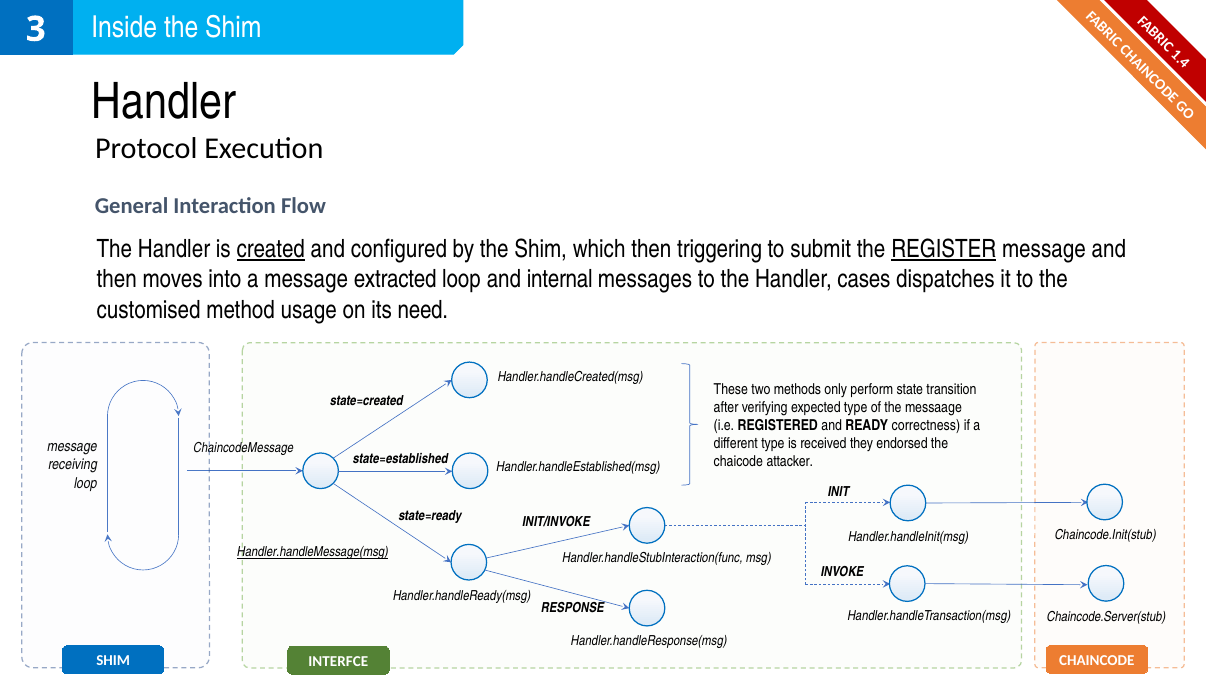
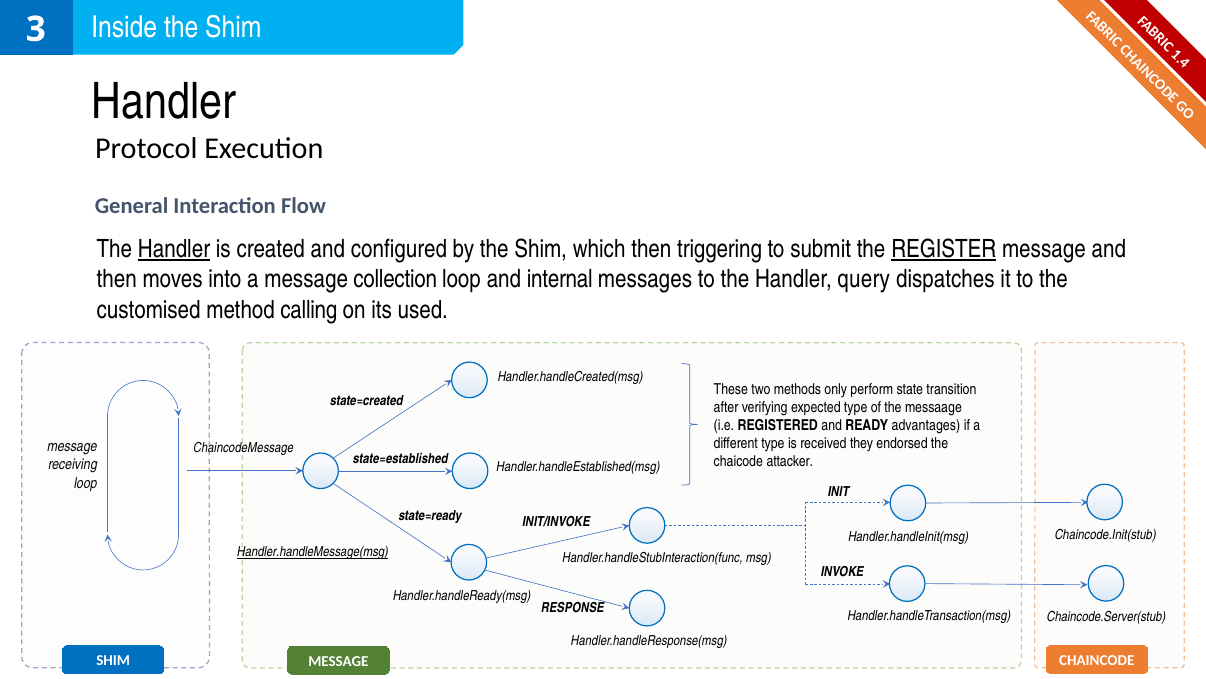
Handler at (174, 249) underline: none -> present
created underline: present -> none
extracted: extracted -> collection
cases: cases -> query
usage: usage -> calling
need: need -> used
correctness: correctness -> advantages
INTERFCE at (338, 661): INTERFCE -> MESSAGE
